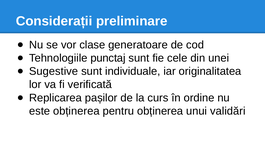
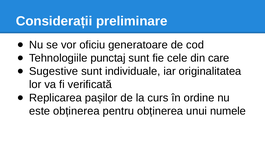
clase: clase -> oficiu
unei: unei -> care
validări: validări -> numele
